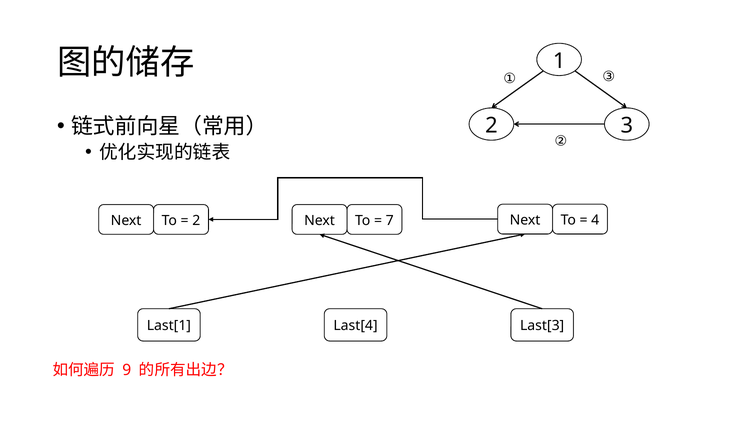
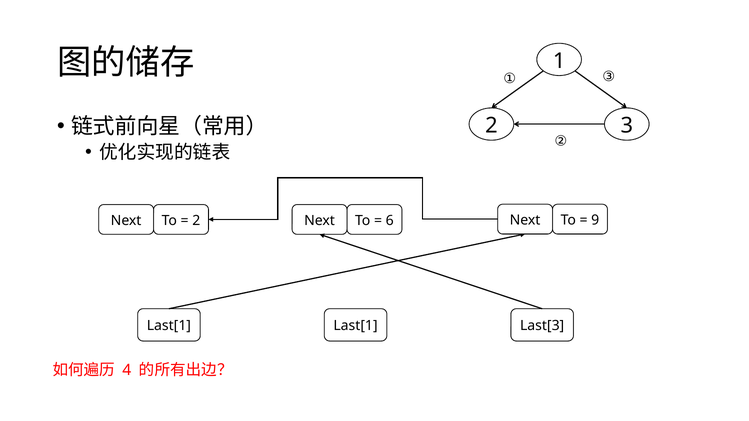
7: 7 -> 6
4: 4 -> 9
Last[1 Last[4: Last[4 -> Last[1
9: 9 -> 4
